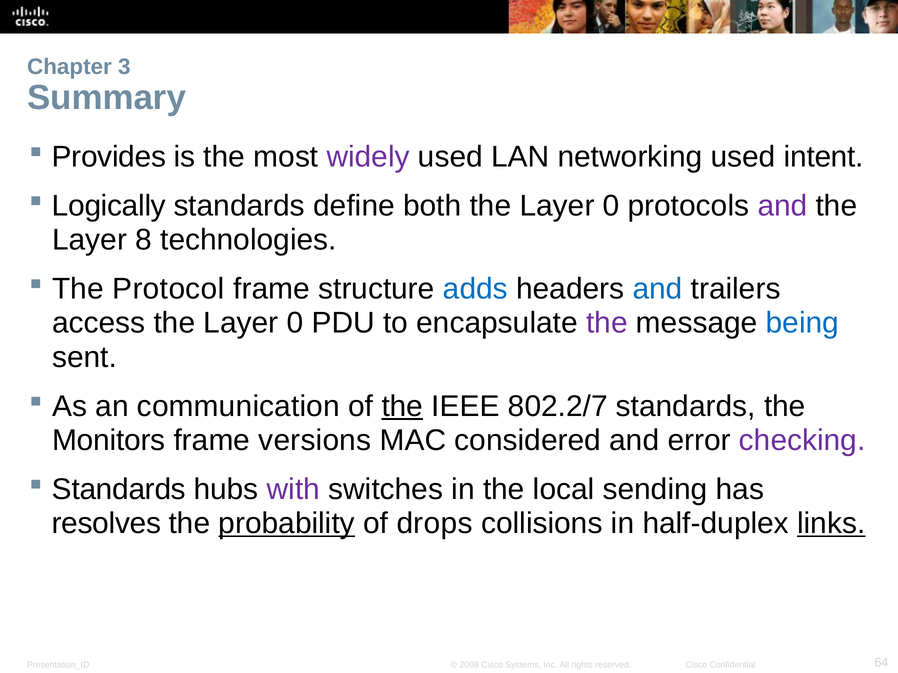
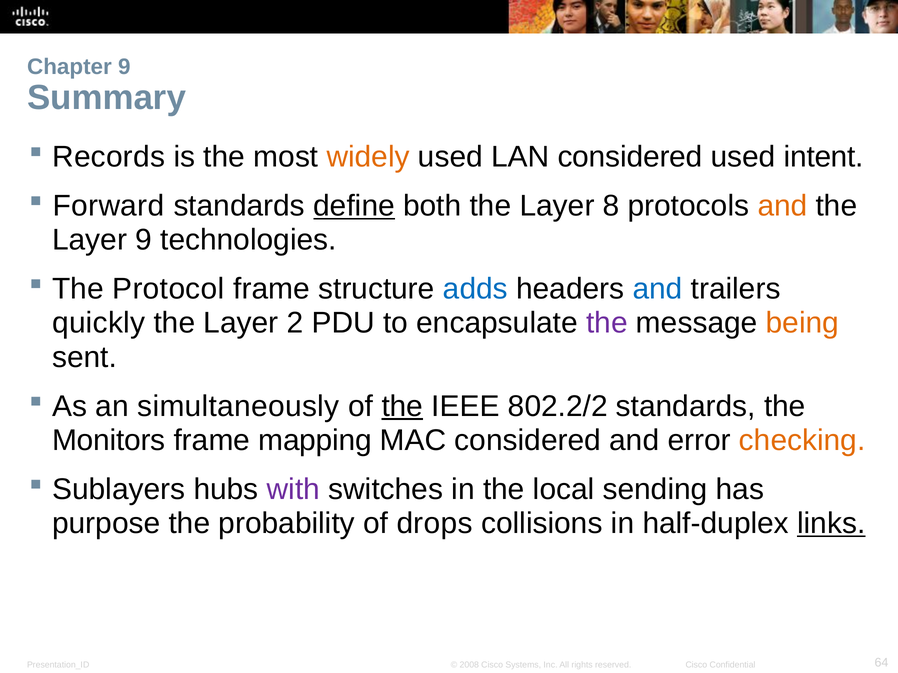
Chapter 3: 3 -> 9
Provides: Provides -> Records
widely colour: purple -> orange
LAN networking: networking -> considered
Logically: Logically -> Forward
define underline: none -> present
both the Layer 0: 0 -> 8
and at (782, 206) colour: purple -> orange
Layer 8: 8 -> 9
access: access -> quickly
0 at (295, 323): 0 -> 2
being colour: blue -> orange
communication: communication -> simultaneously
802.2/7: 802.2/7 -> 802.2/2
versions: versions -> mapping
checking colour: purple -> orange
Standards at (119, 490): Standards -> Sublayers
resolves: resolves -> purpose
probability underline: present -> none
